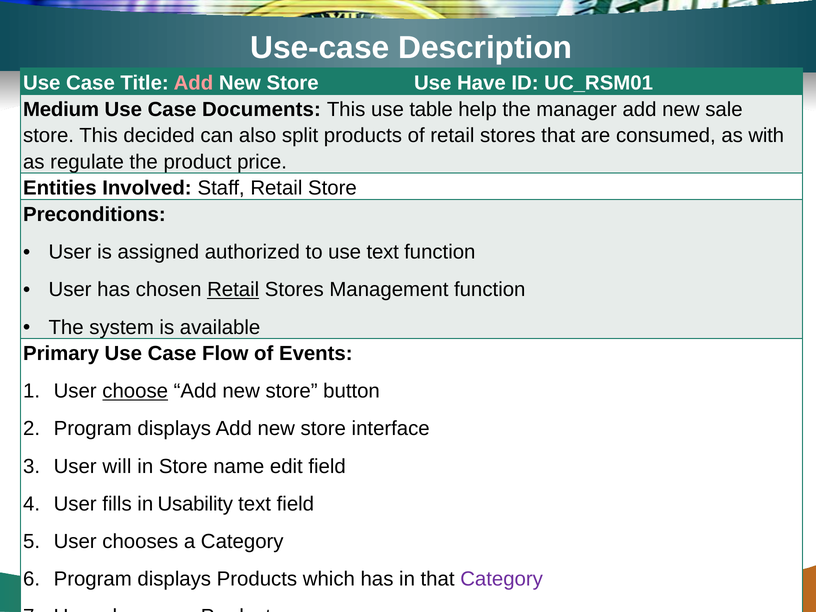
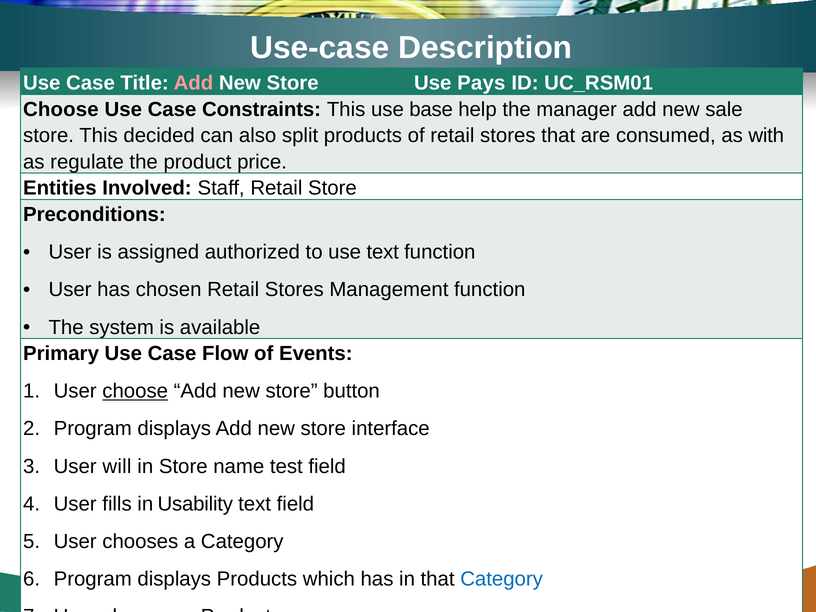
Have: Have -> Pays
Medium at (61, 109): Medium -> Choose
Documents: Documents -> Constraints
use table: table -> base
Retail at (233, 290) underline: present -> none
name edit: edit -> test
Category at (502, 579) colour: purple -> blue
